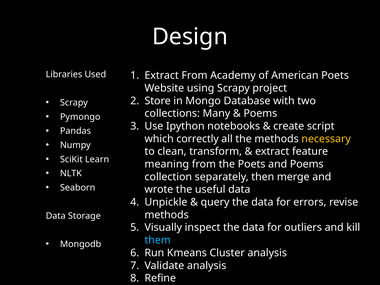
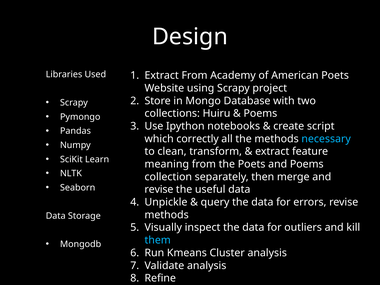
Many: Many -> Huiru
necessary colour: yellow -> light blue
wrote at (159, 189): wrote -> revise
